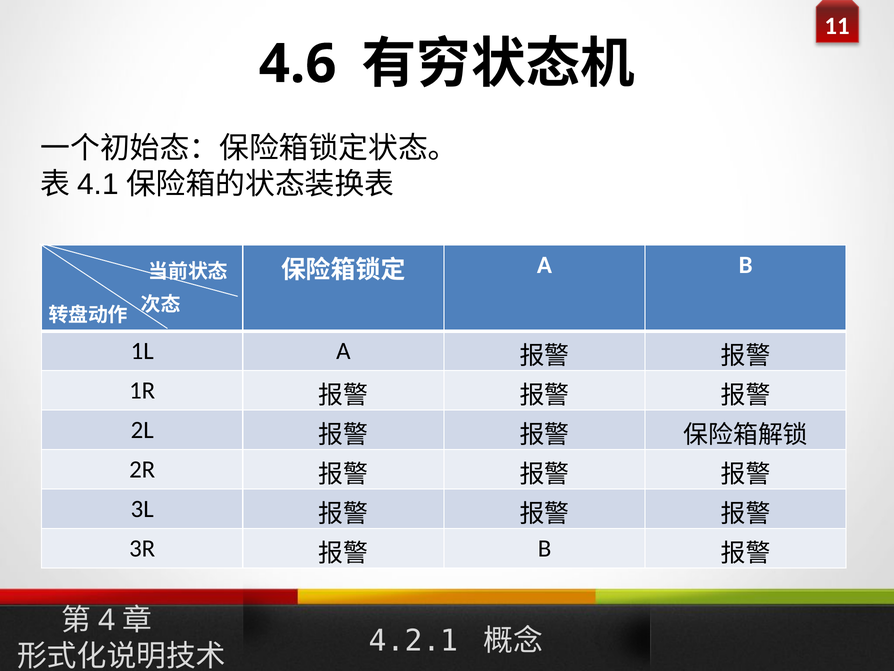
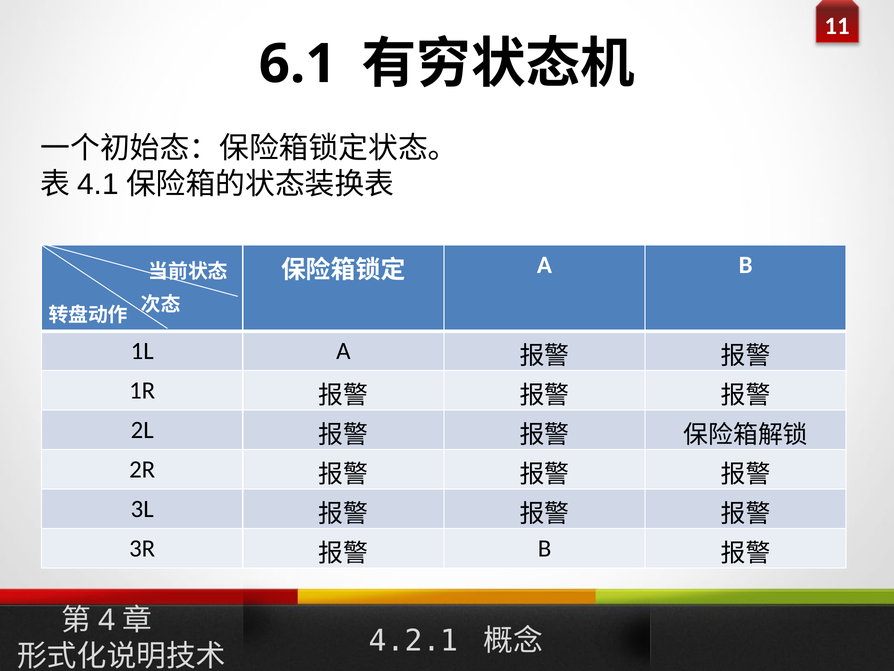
4.6: 4.6 -> 6.1
